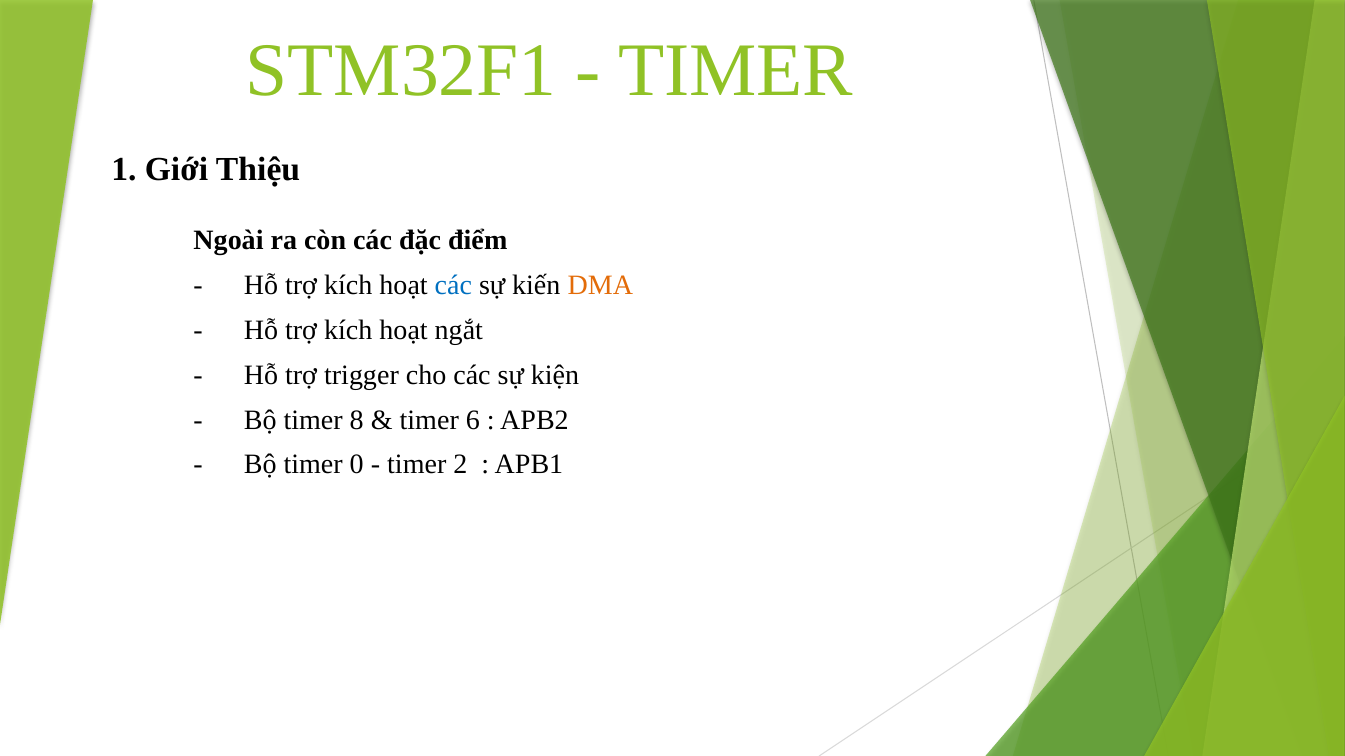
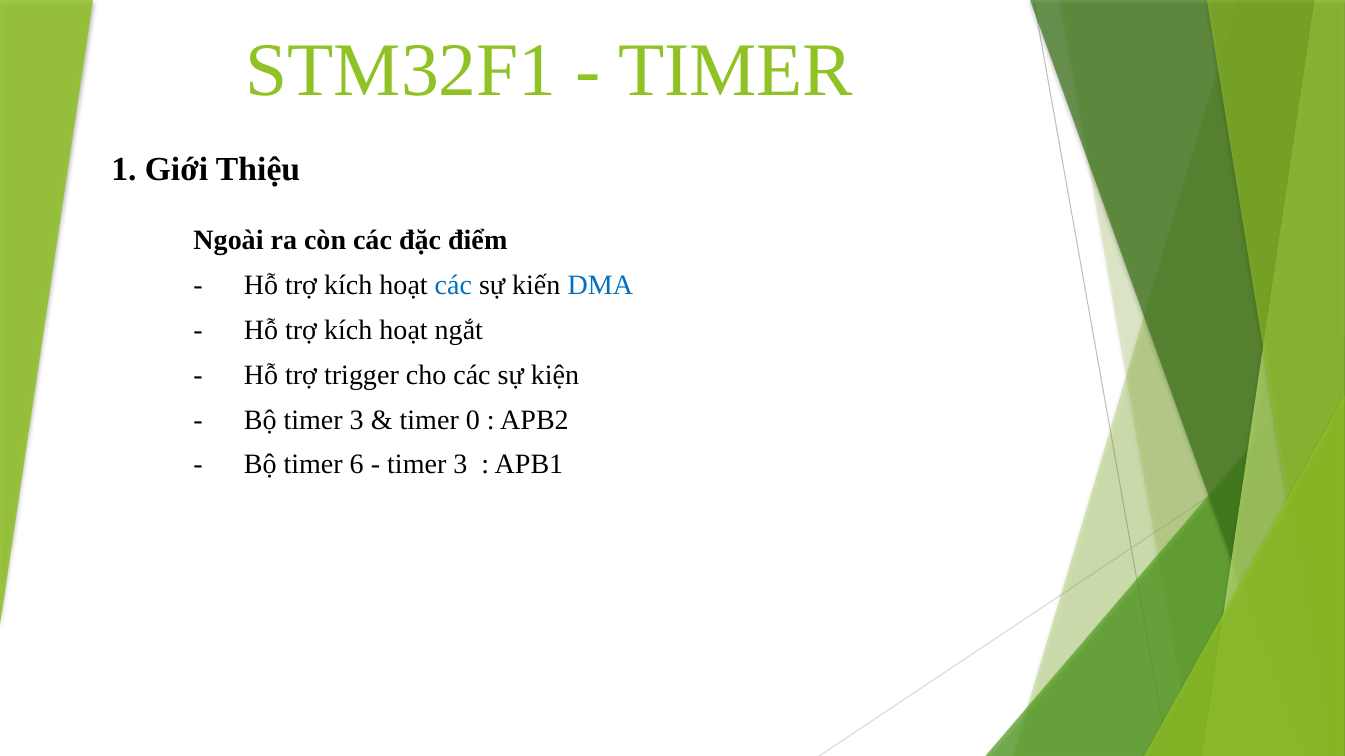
DMA colour: orange -> blue
Bộ timer 8: 8 -> 3
6: 6 -> 0
0: 0 -> 6
2 at (460, 465): 2 -> 3
